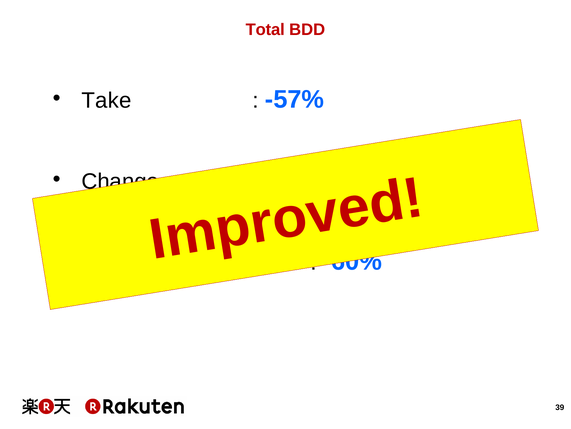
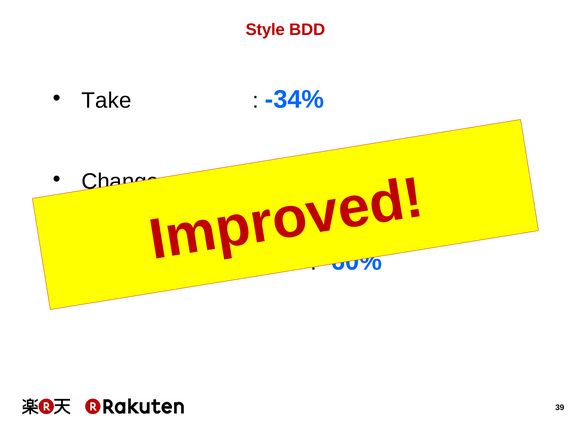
Total: Total -> Style
-57%: -57% -> -34%
